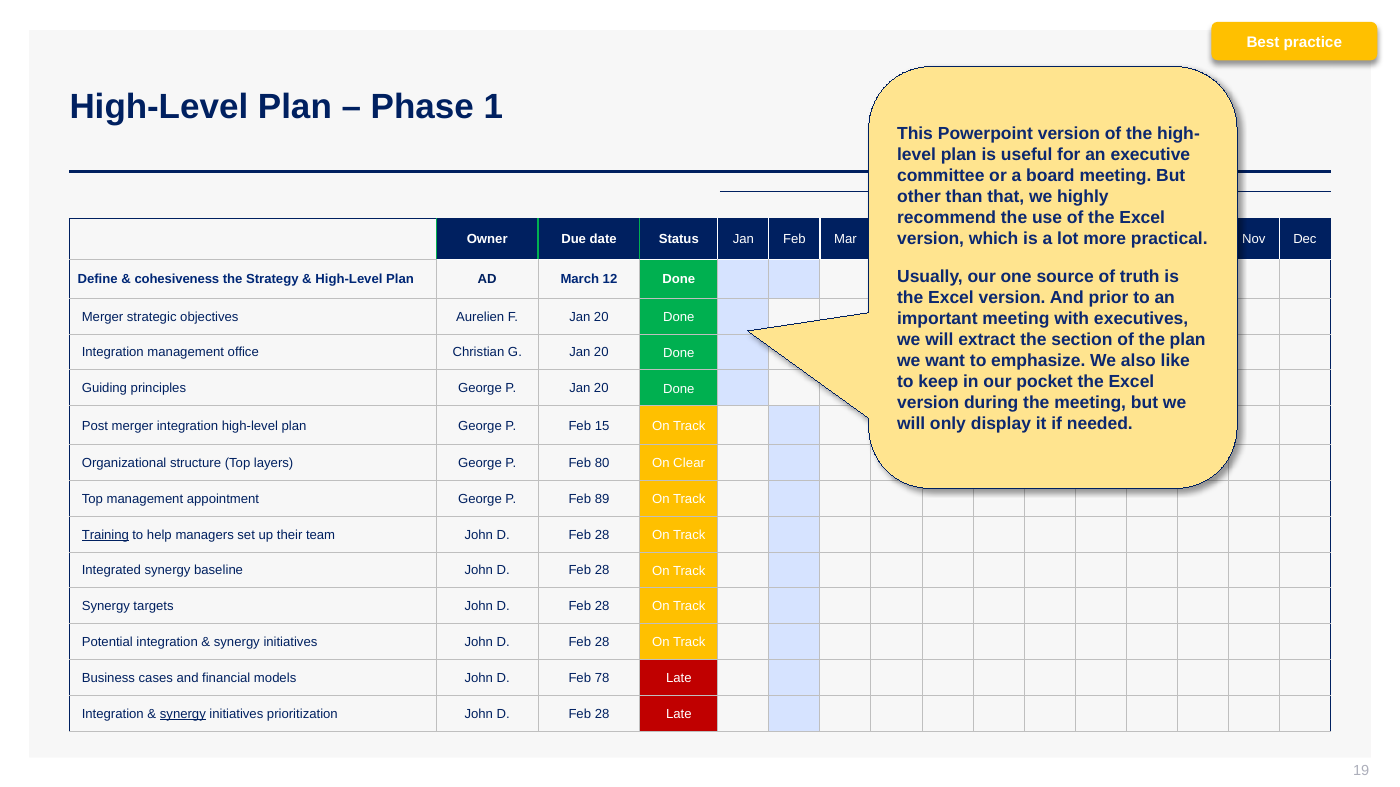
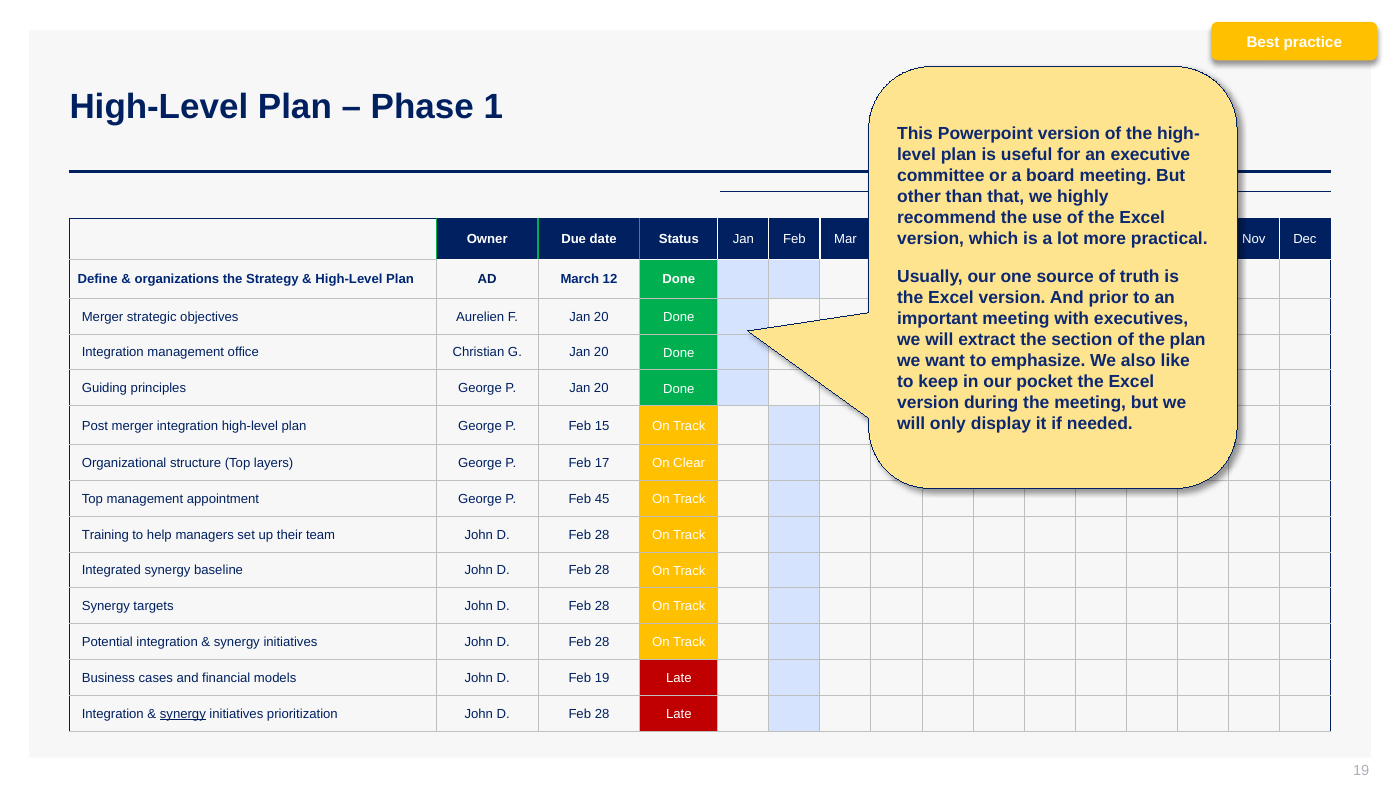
cohesiveness: cohesiveness -> organizations
80: 80 -> 17
89: 89 -> 45
Training underline: present -> none
Feb 78: 78 -> 19
